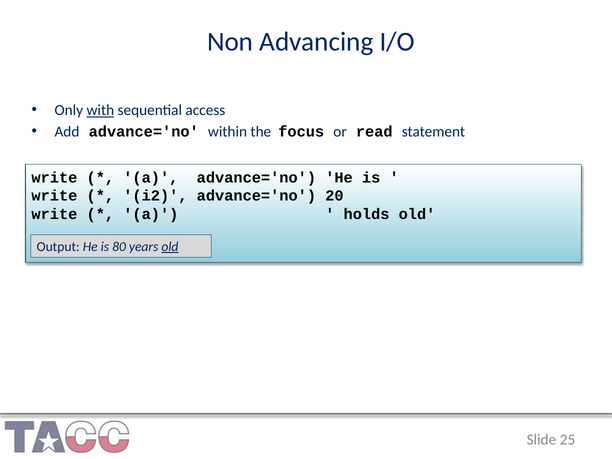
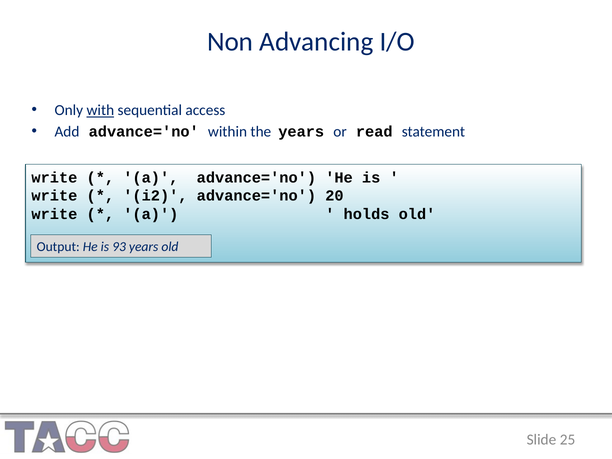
the focus: focus -> years
80: 80 -> 93
old at (170, 247) underline: present -> none
